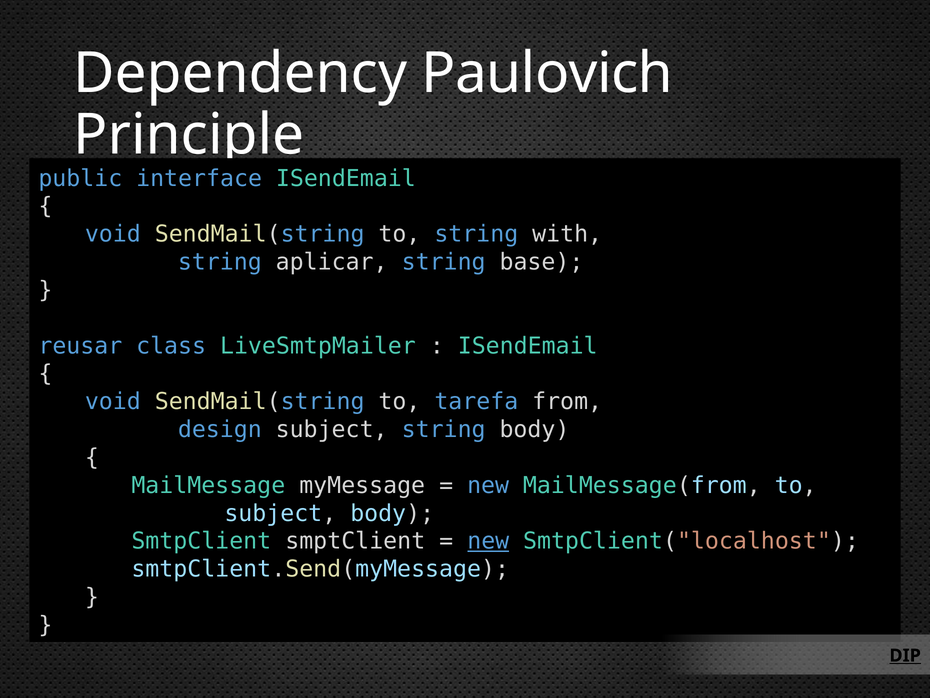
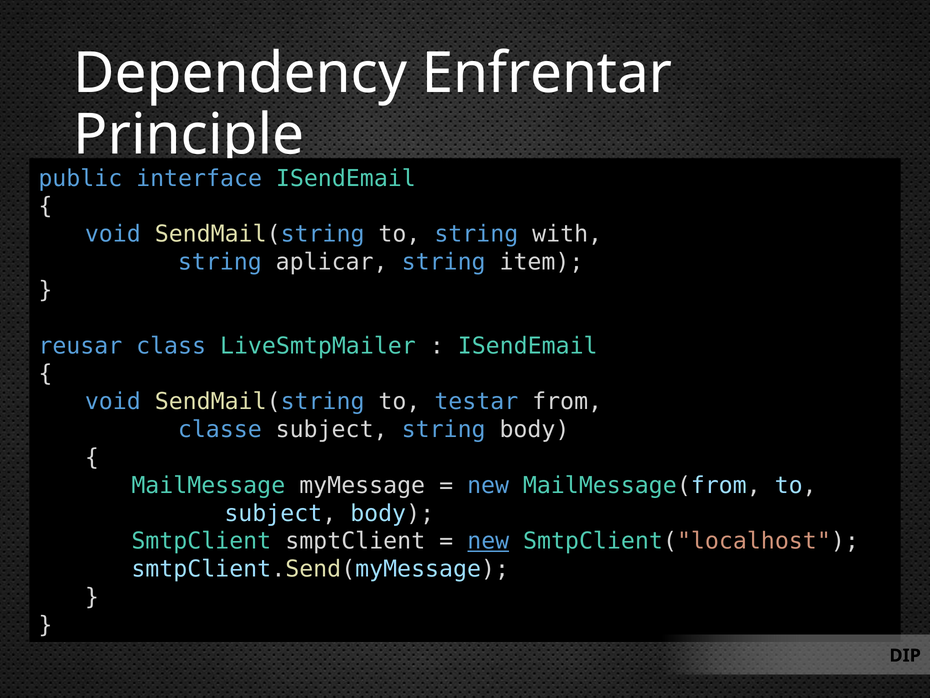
Paulovich: Paulovich -> Enfrentar
base: base -> item
tarefa: tarefa -> testar
design: design -> classe
DIP underline: present -> none
